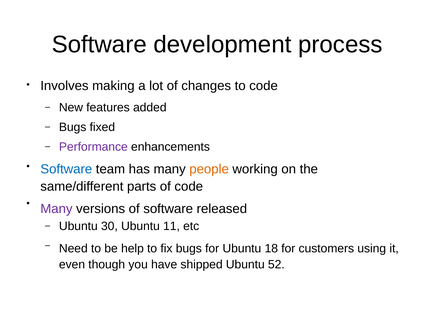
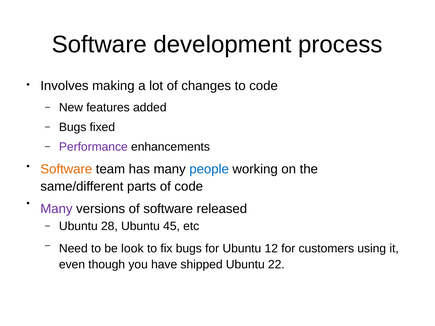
Software at (66, 169) colour: blue -> orange
people colour: orange -> blue
30: 30 -> 28
11: 11 -> 45
help: help -> look
18: 18 -> 12
52: 52 -> 22
